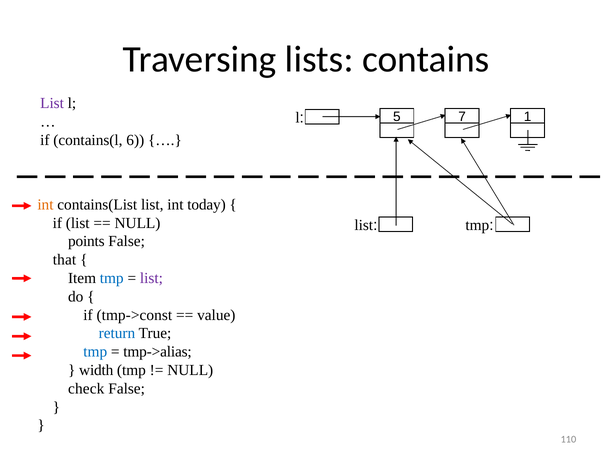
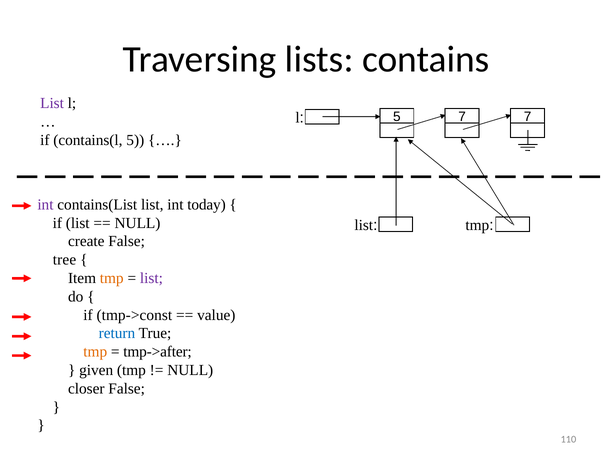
7 1: 1 -> 7
contains(l 6: 6 -> 5
int at (45, 204) colour: orange -> purple
points: points -> create
that: that -> tree
tmp at (112, 278) colour: blue -> orange
tmp at (95, 352) colour: blue -> orange
tmp->alias: tmp->alias -> tmp->after
width: width -> given
check: check -> closer
